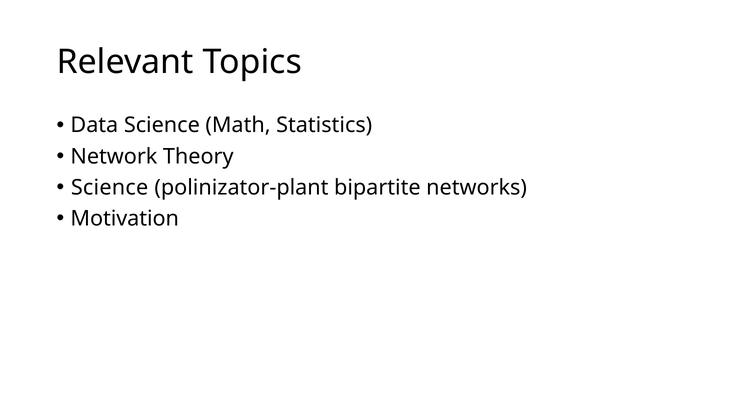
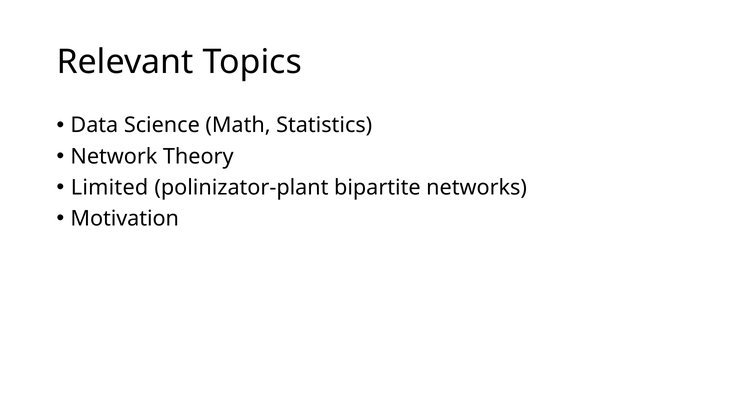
Science at (110, 188): Science -> Limited
